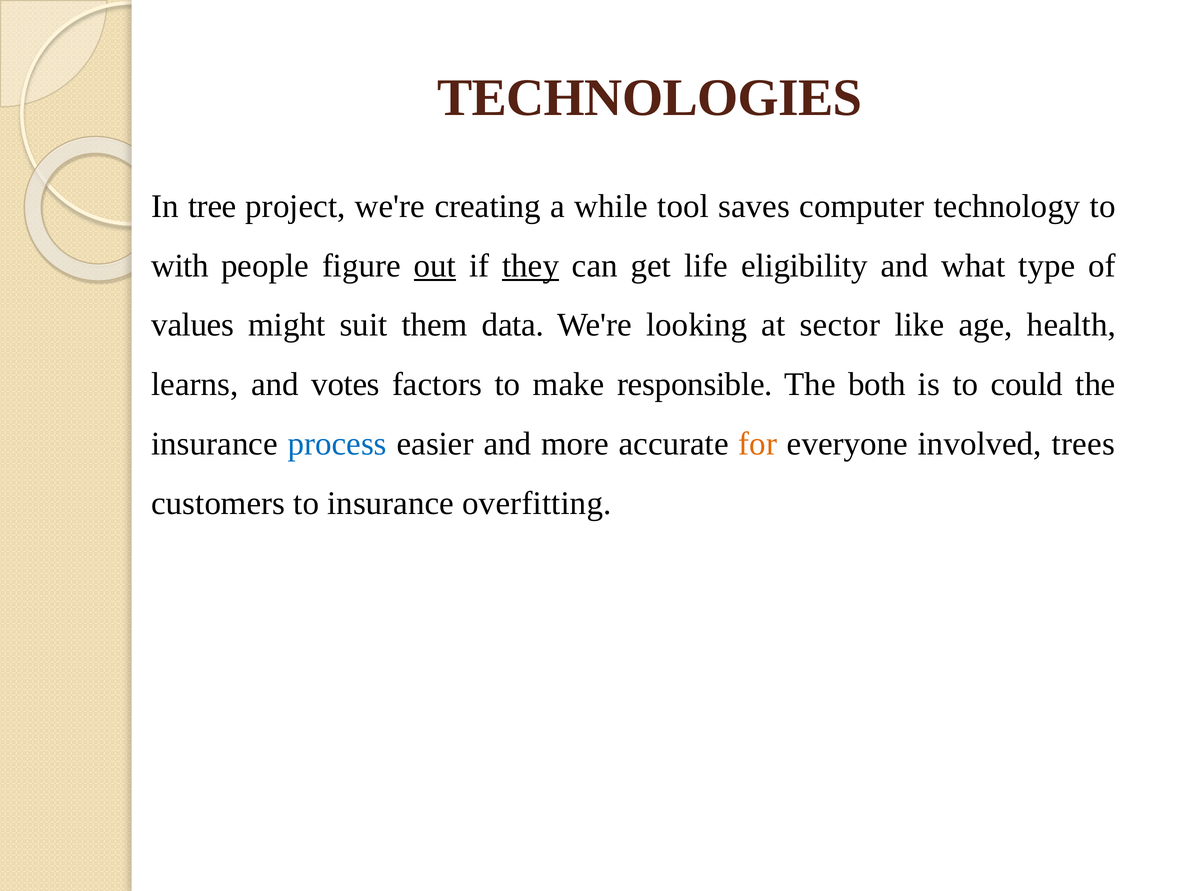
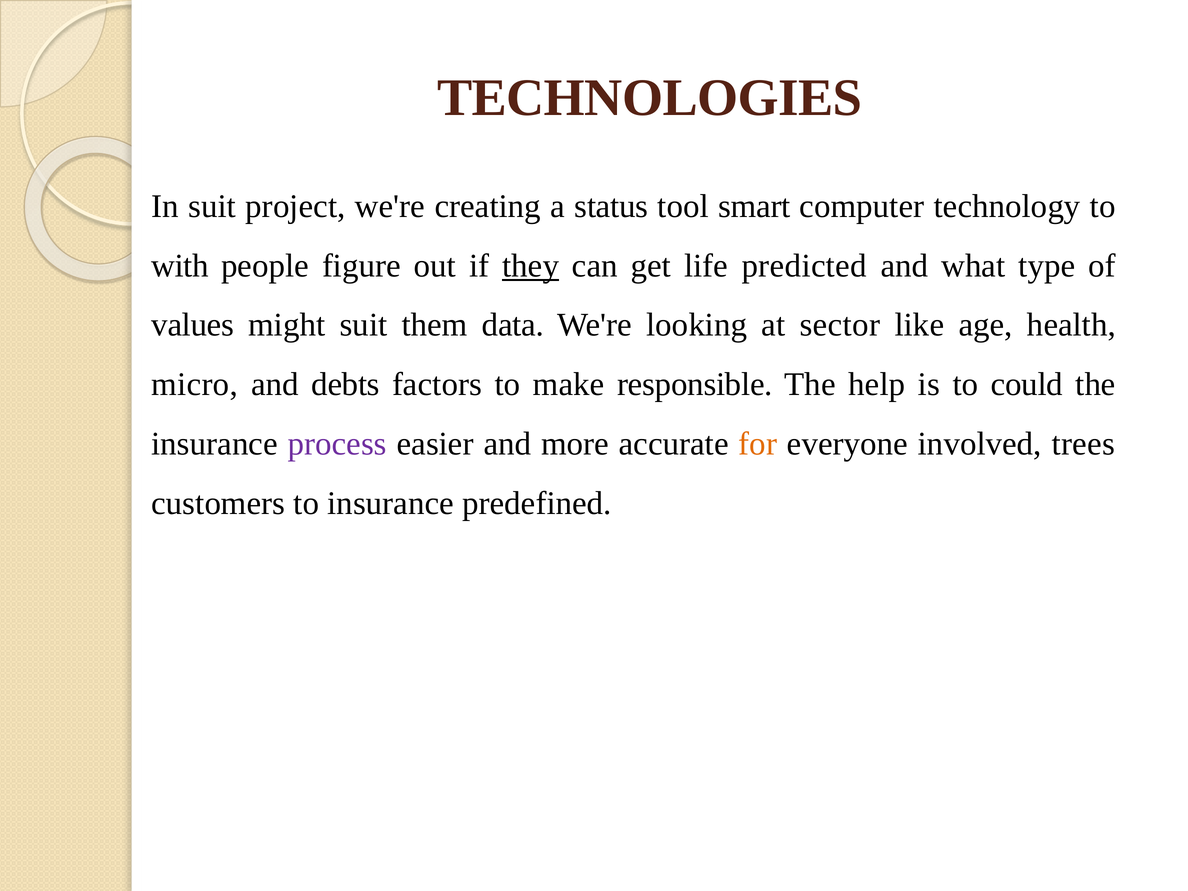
In tree: tree -> suit
while: while -> status
saves: saves -> smart
out underline: present -> none
eligibility: eligibility -> predicted
learns: learns -> micro
votes: votes -> debts
both: both -> help
process colour: blue -> purple
overfitting: overfitting -> predefined
